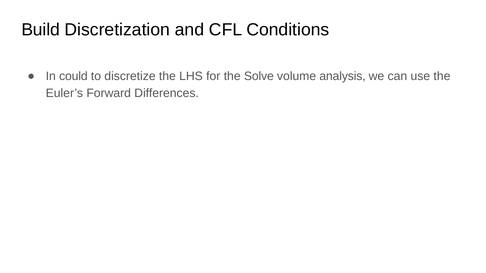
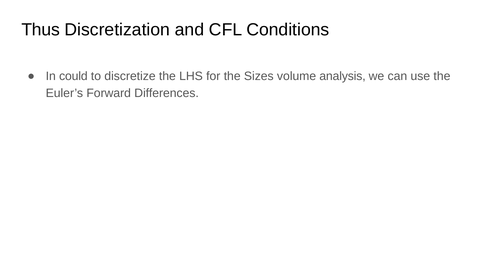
Build: Build -> Thus
Solve: Solve -> Sizes
